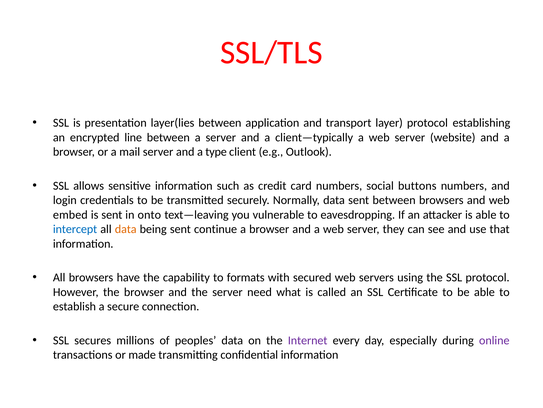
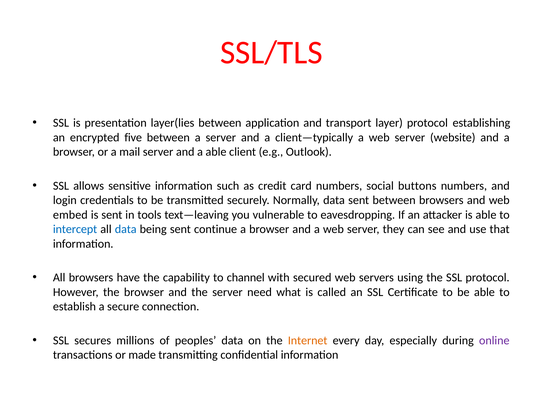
line: line -> five
a type: type -> able
onto: onto -> tools
data at (126, 229) colour: orange -> blue
formats: formats -> channel
Internet colour: purple -> orange
